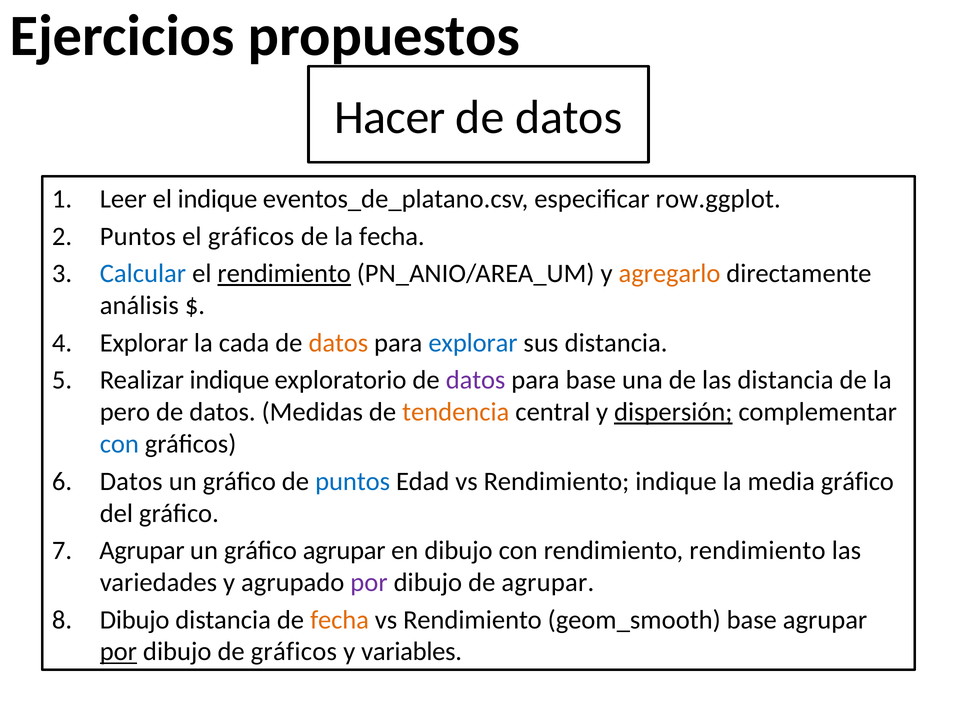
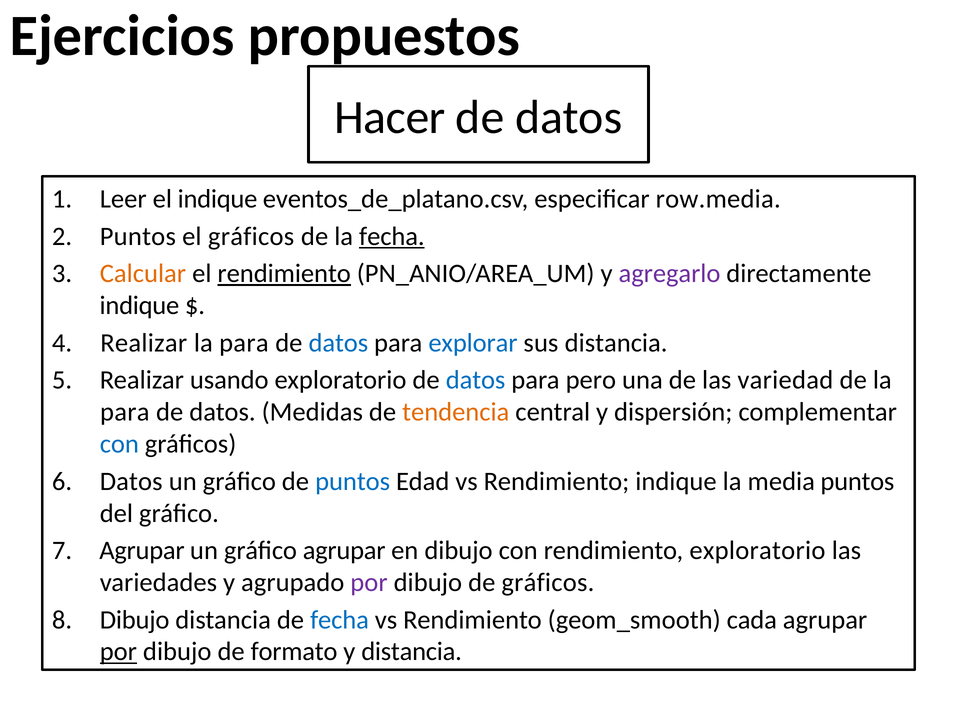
row.ggplot: row.ggplot -> row.media
fecha at (392, 236) underline: none -> present
Calcular colour: blue -> orange
agregarlo colour: orange -> purple
análisis at (139, 305): análisis -> indique
Explorar at (144, 343): Explorar -> Realizar
cada at (244, 343): cada -> para
datos at (338, 343) colour: orange -> blue
Realizar indique: indique -> usando
datos at (476, 380) colour: purple -> blue
para base: base -> pero
las distancia: distancia -> variedad
pero at (125, 412): pero -> para
dispersión underline: present -> none
media gráfico: gráfico -> puntos
rendimiento rendimiento: rendimiento -> exploratorio
de agrupar: agrupar -> gráficos
fecha at (340, 620) colour: orange -> blue
geom_smooth base: base -> cada
de gráficos: gráficos -> formato
y variables: variables -> distancia
